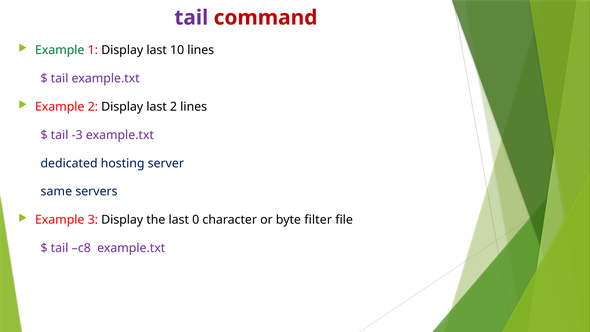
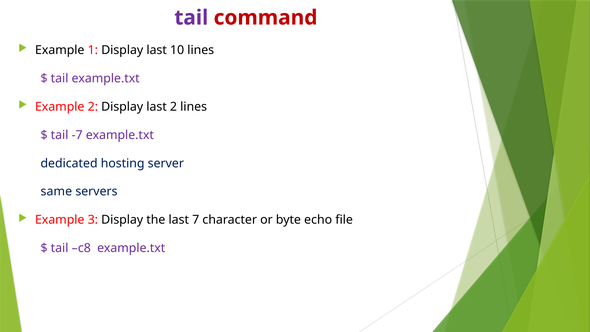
Example at (60, 50) colour: green -> black
-3: -3 -> -7
0: 0 -> 7
filter: filter -> echo
